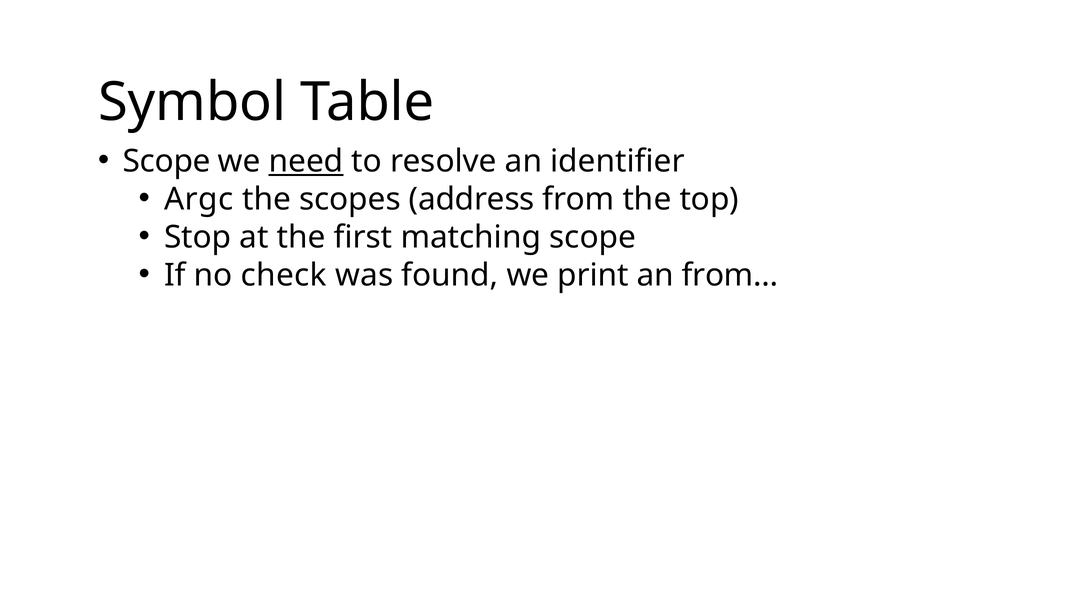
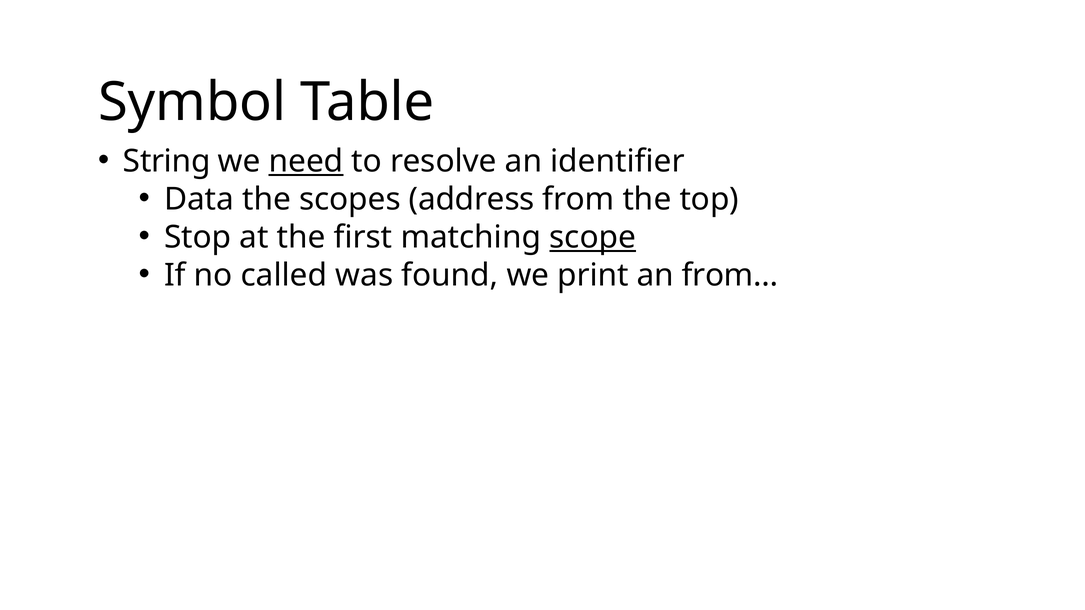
Scope at (167, 161): Scope -> String
Argc: Argc -> Data
scope at (593, 237) underline: none -> present
check: check -> called
